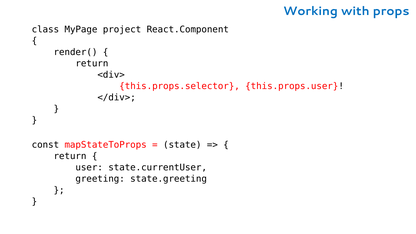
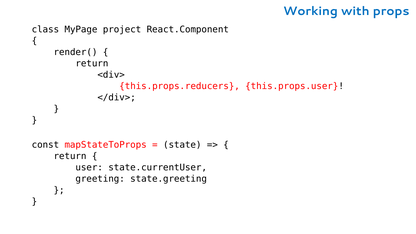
this.props.selector: this.props.selector -> this.props.reducers
